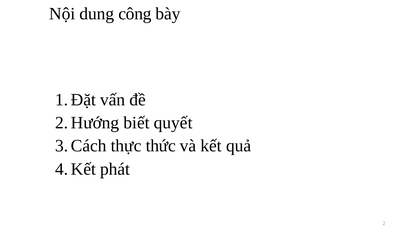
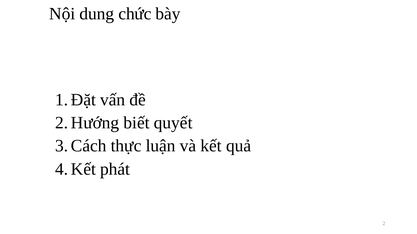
công: công -> chức
thức: thức -> luận
